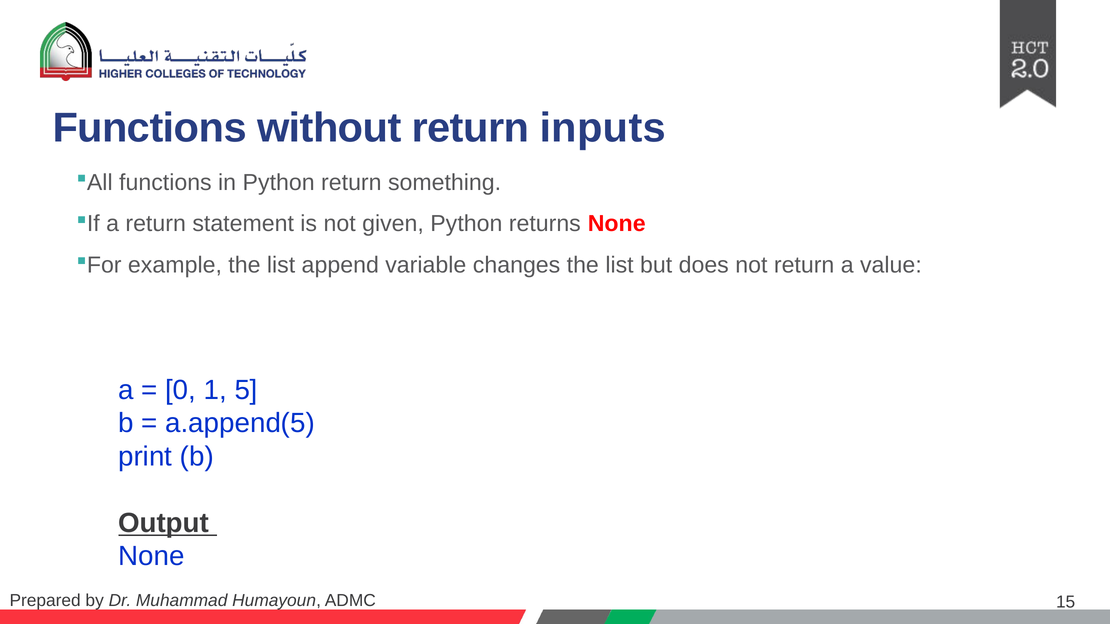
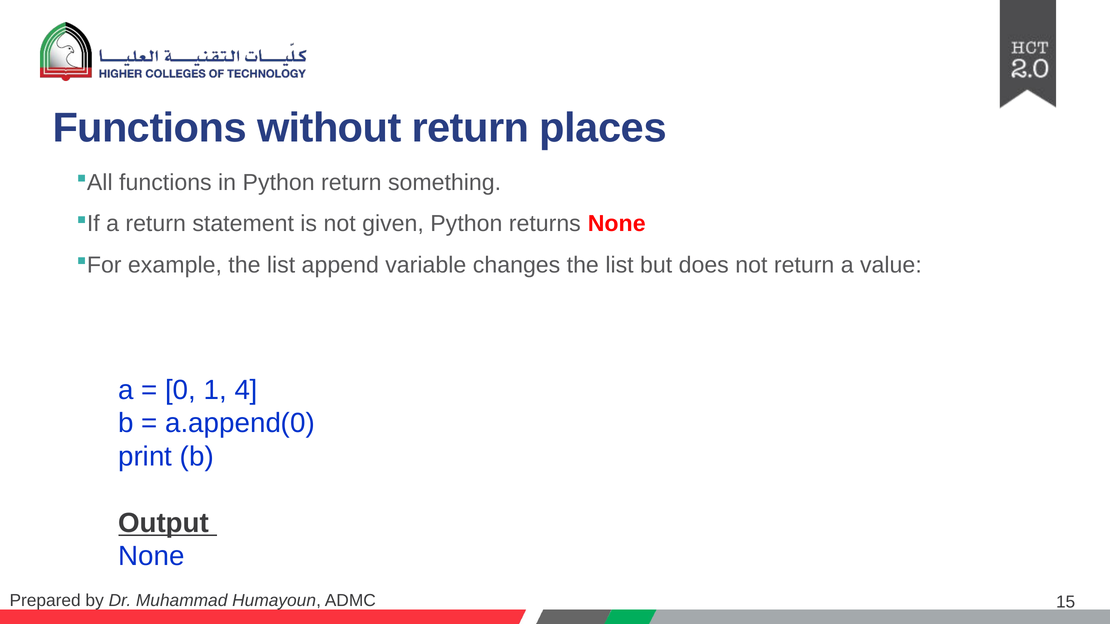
inputs: inputs -> places
5: 5 -> 4
a.append(5: a.append(5 -> a.append(0
